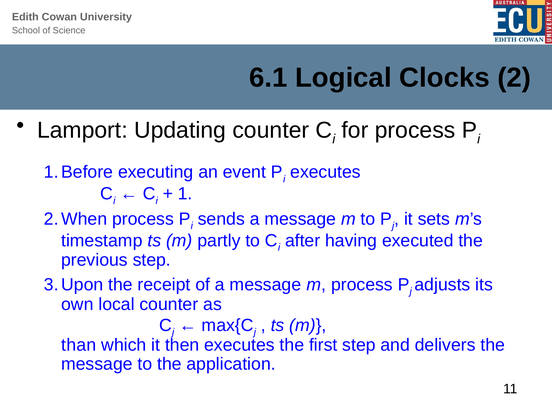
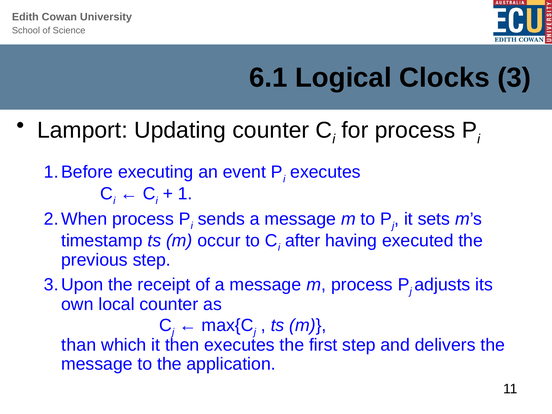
2: 2 -> 3
partly: partly -> occur
